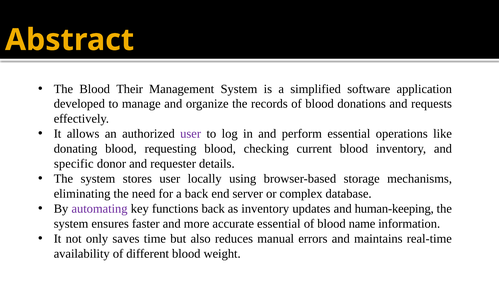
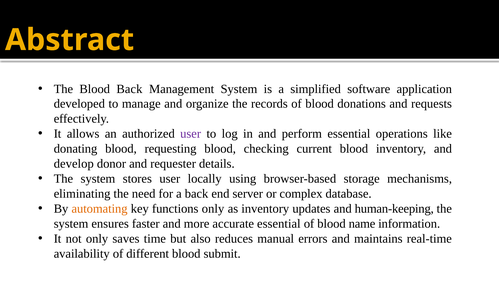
Blood Their: Their -> Back
specific: specific -> develop
automating colour: purple -> orange
functions back: back -> only
weight: weight -> submit
